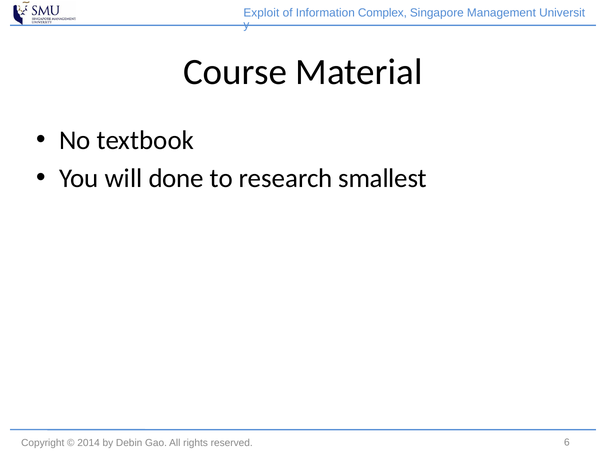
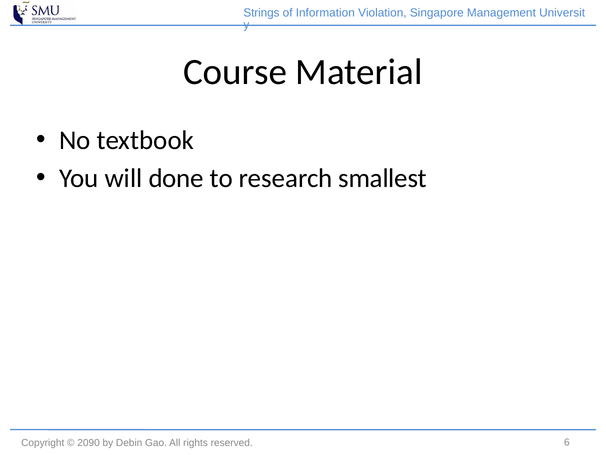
Exploit: Exploit -> Strings
Complex: Complex -> Violation
2014: 2014 -> 2090
